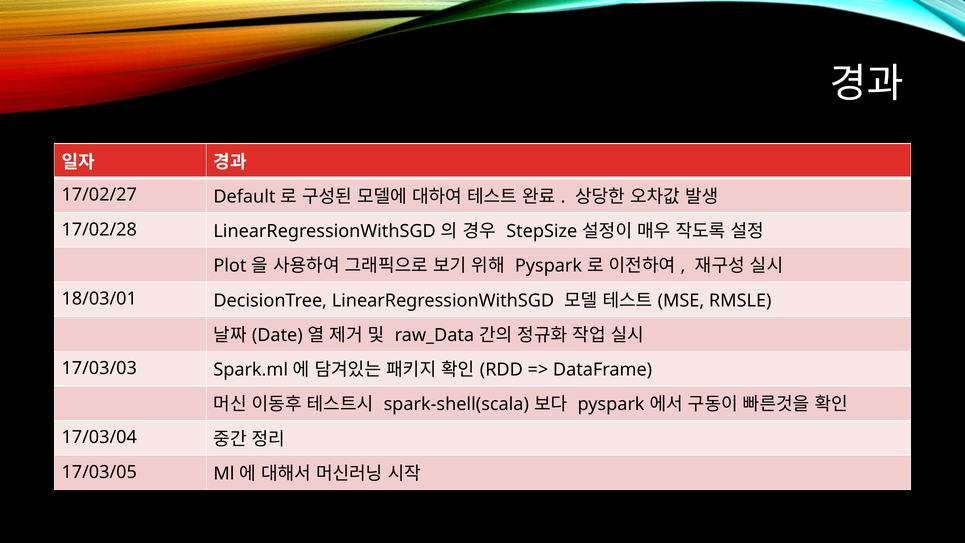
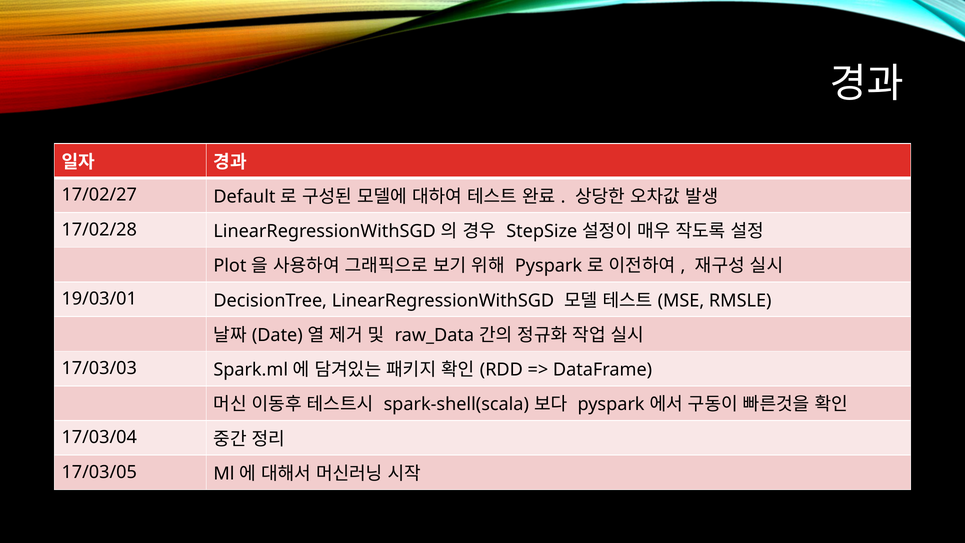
18/03/01: 18/03/01 -> 19/03/01
